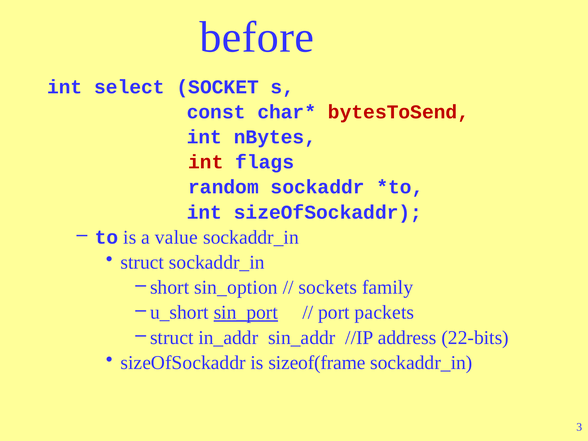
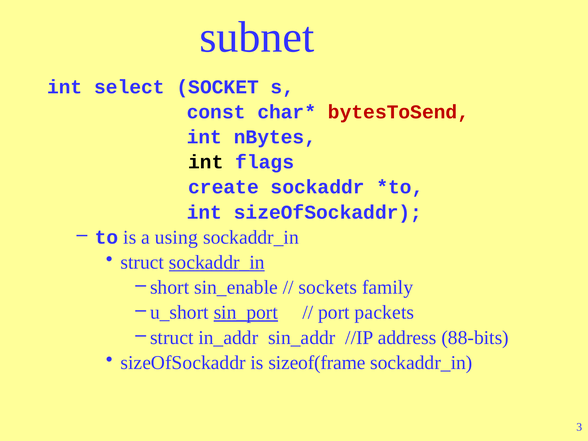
before: before -> subnet
int at (206, 162) colour: red -> black
random: random -> create
value: value -> using
sockaddr_in at (217, 262) underline: none -> present
sin_option: sin_option -> sin_enable
22-bits: 22-bits -> 88-bits
